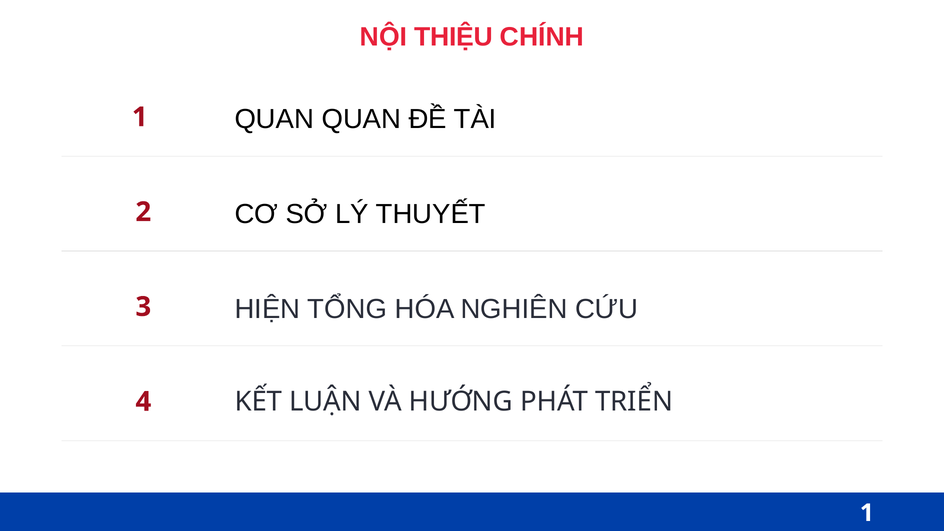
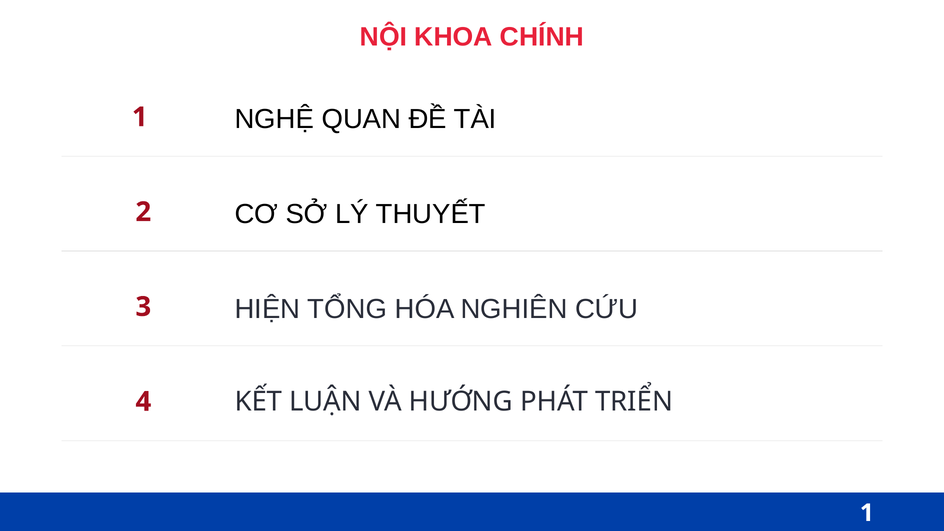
THIỆU: THIỆU -> KHOA
1 QUAN: QUAN -> NGHỆ
